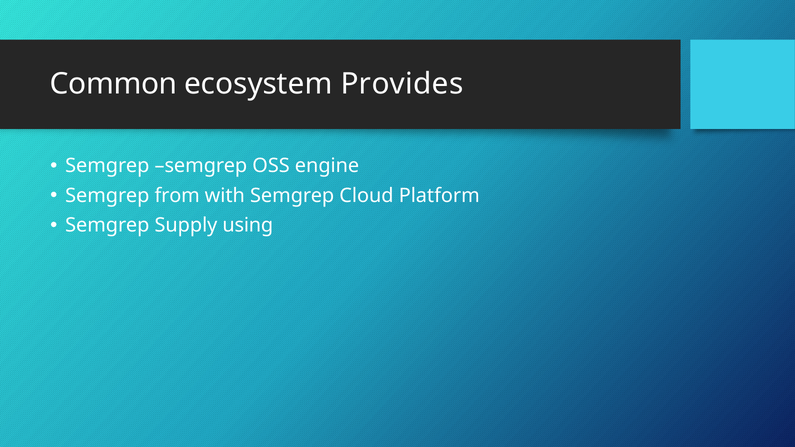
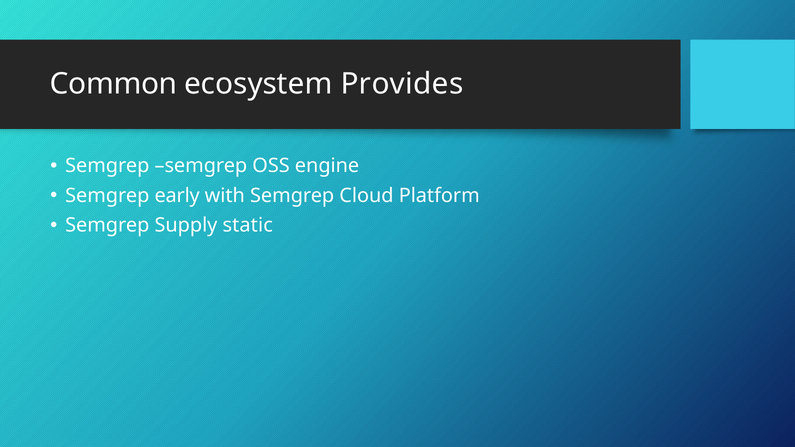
from: from -> early
using: using -> static
